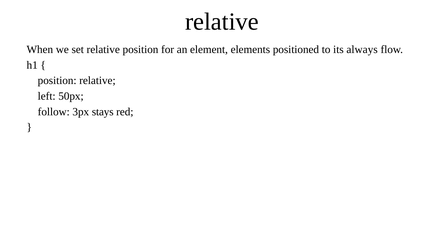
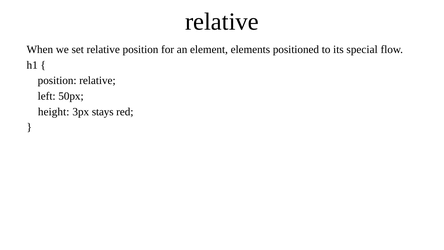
always: always -> special
follow: follow -> height
